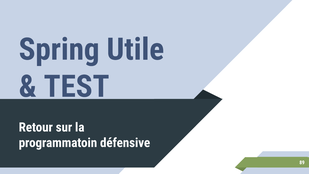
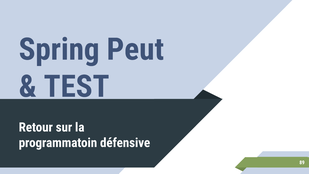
Utile: Utile -> Peut
